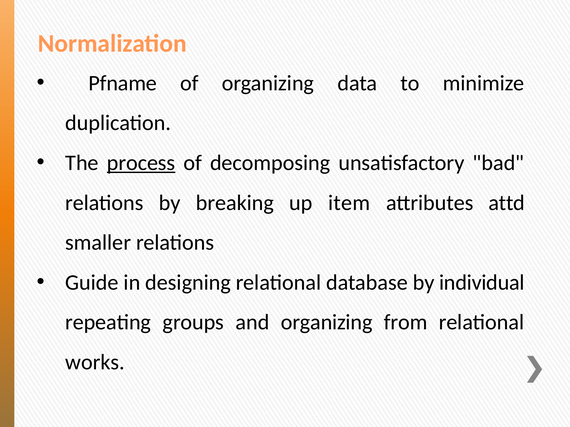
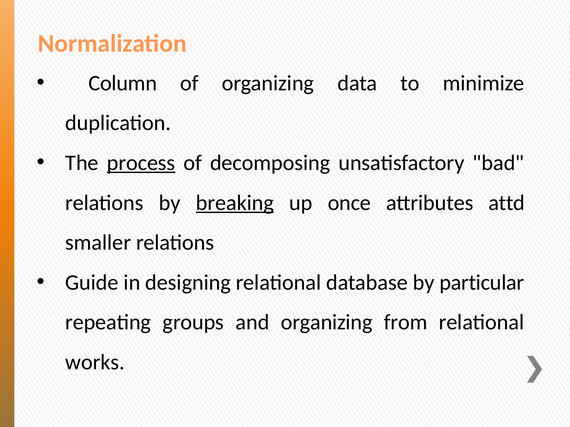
Pfname: Pfname -> Column
breaking underline: none -> present
item: item -> once
individual: individual -> particular
